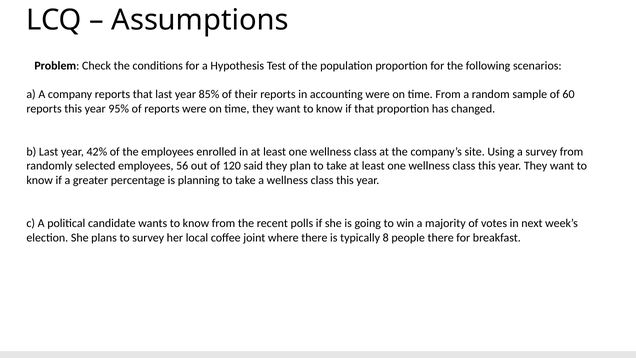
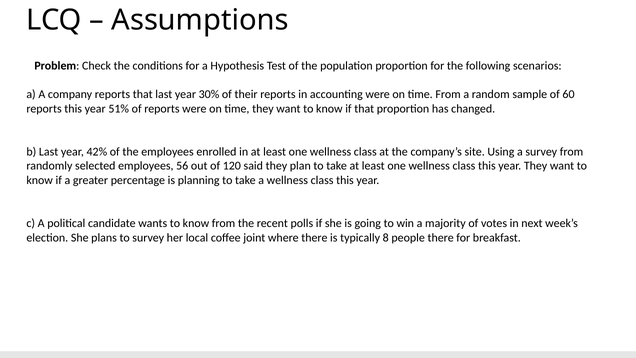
85%: 85% -> 30%
95%: 95% -> 51%
